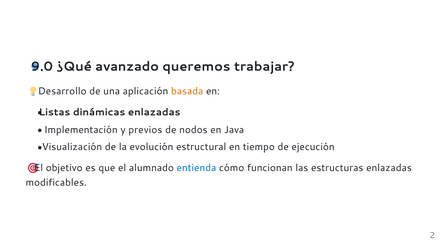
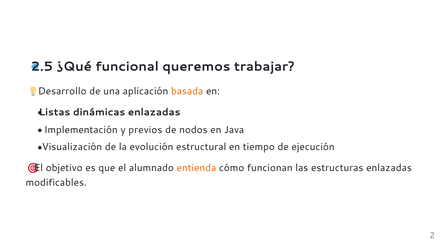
9.0: 9.0 -> 2.5
avanzado: avanzado -> funcional
entienda colour: blue -> orange
